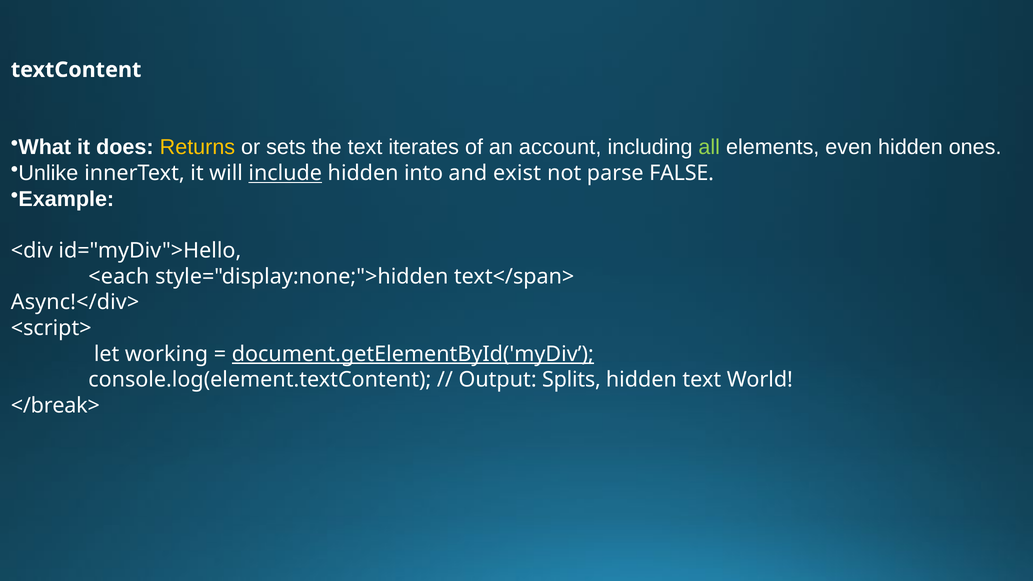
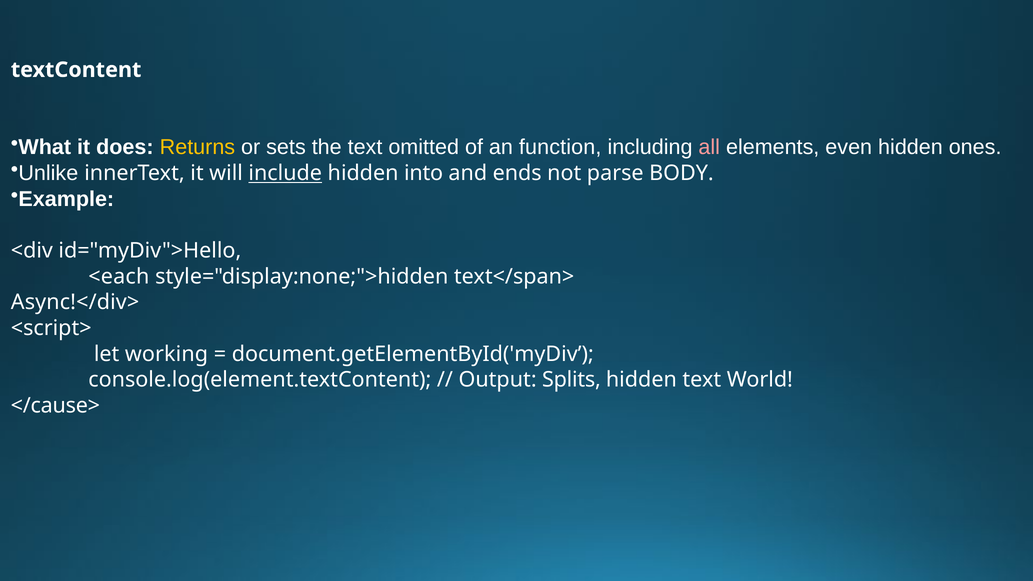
iterates: iterates -> omitted
account: account -> function
all colour: light green -> pink
exist: exist -> ends
FALSE: FALSE -> BODY
document.getElementById('myDiv underline: present -> none
</break>: </break> -> </cause>
